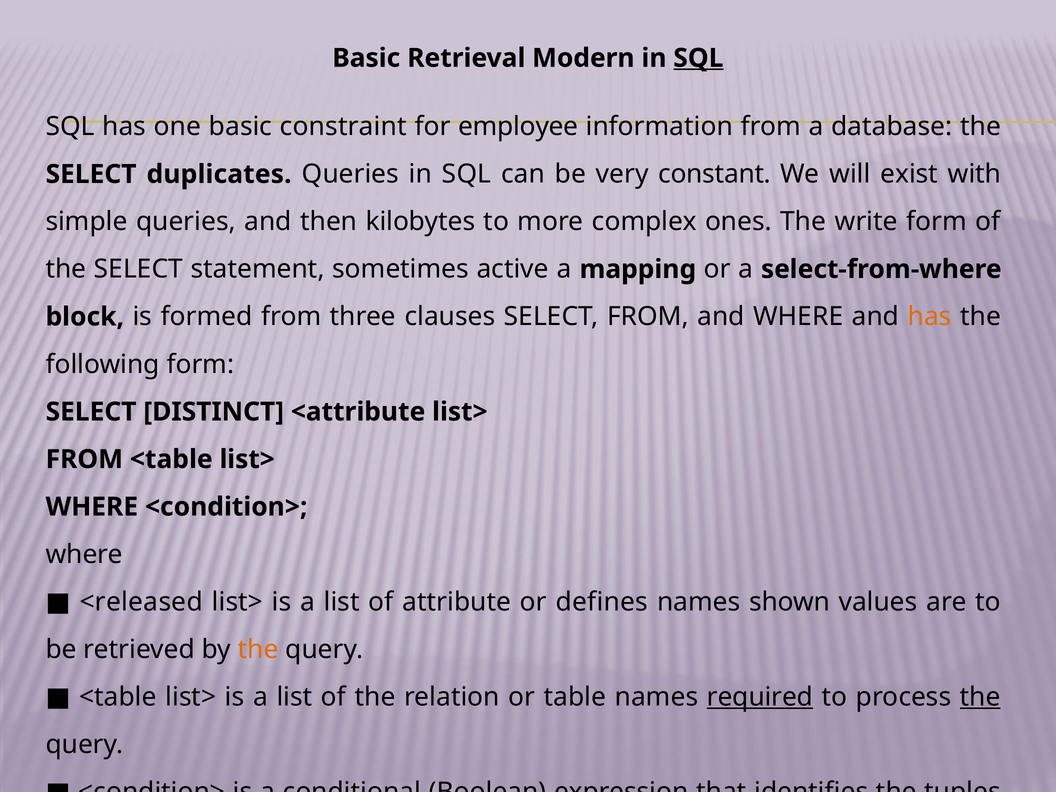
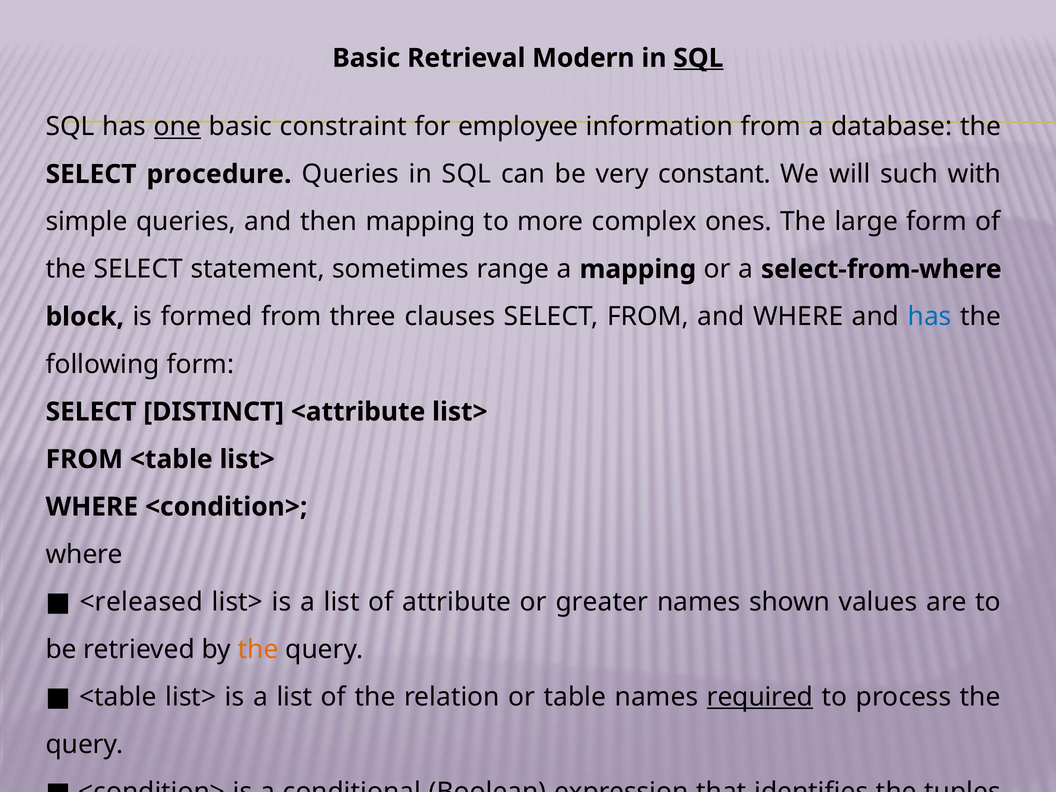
one underline: none -> present
duplicates: duplicates -> procedure
exist: exist -> such
then kilobytes: kilobytes -> mapping
write: write -> large
active: active -> range
has at (930, 317) colour: orange -> blue
defines: defines -> greater
the at (980, 697) underline: present -> none
